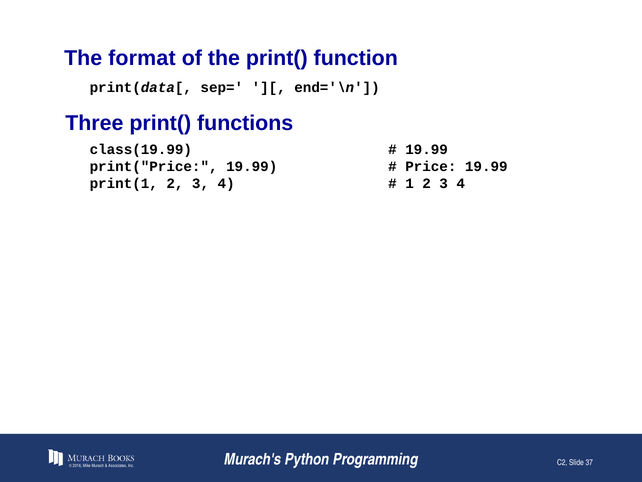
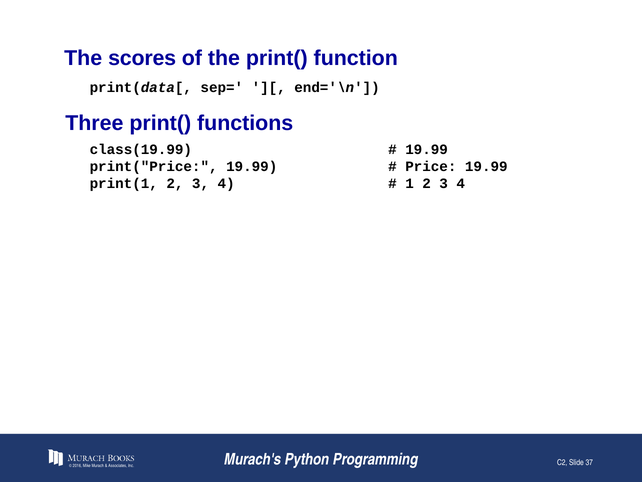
format: format -> scores
